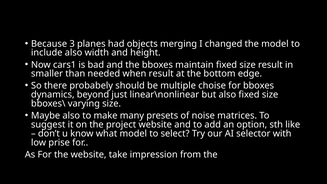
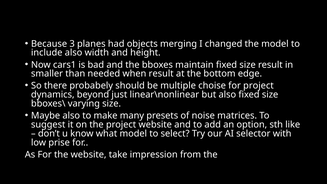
for bboxes: bboxes -> project
